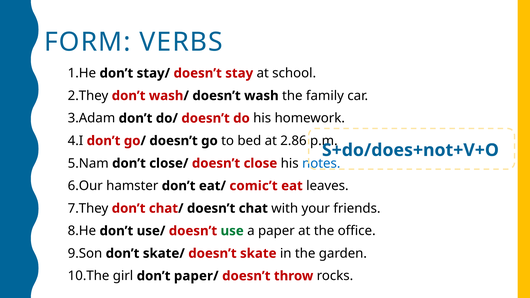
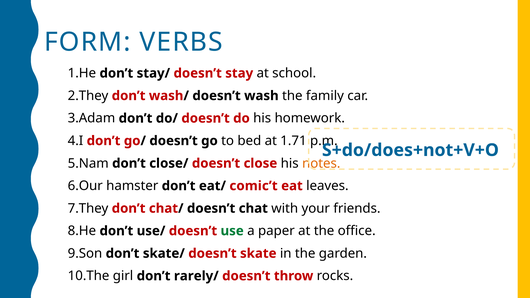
2.86: 2.86 -> 1.71
notes colour: blue -> orange
paper/: paper/ -> rarely/
